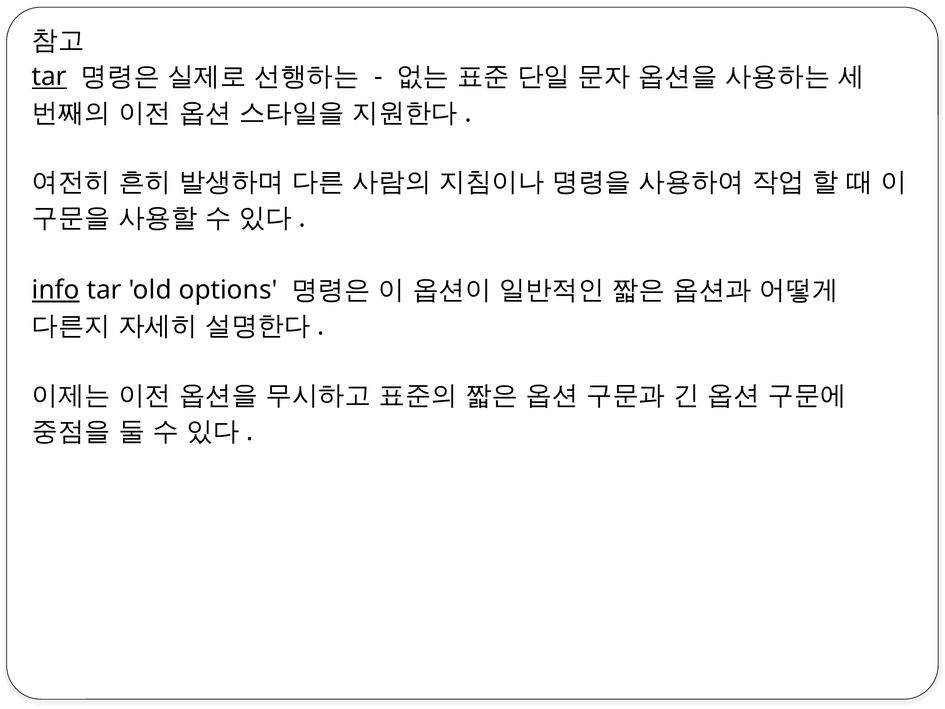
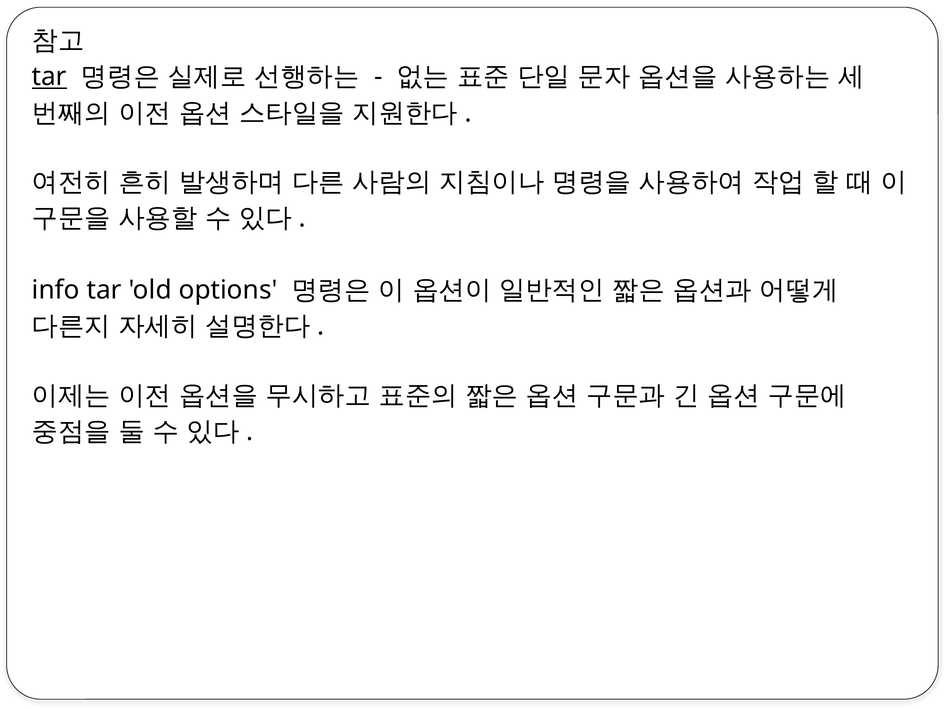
info underline: present -> none
